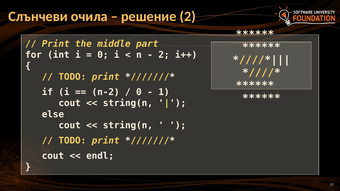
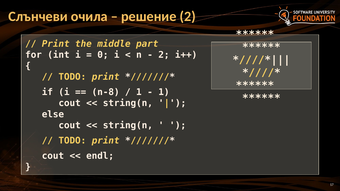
n-2: n-2 -> n-8
0 at (139, 92): 0 -> 1
